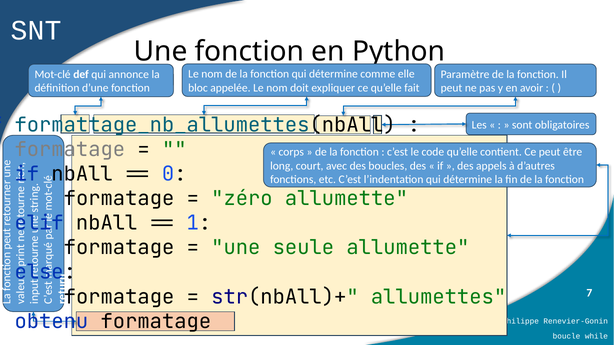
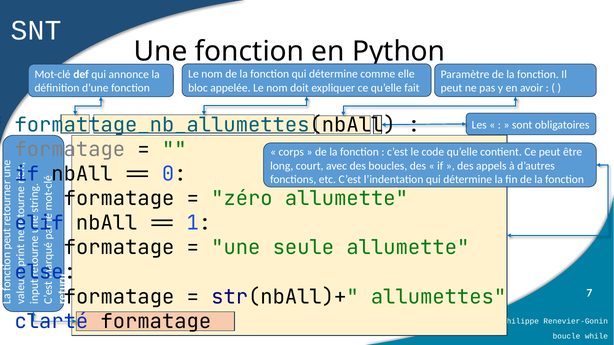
obtenu: obtenu -> clarté
